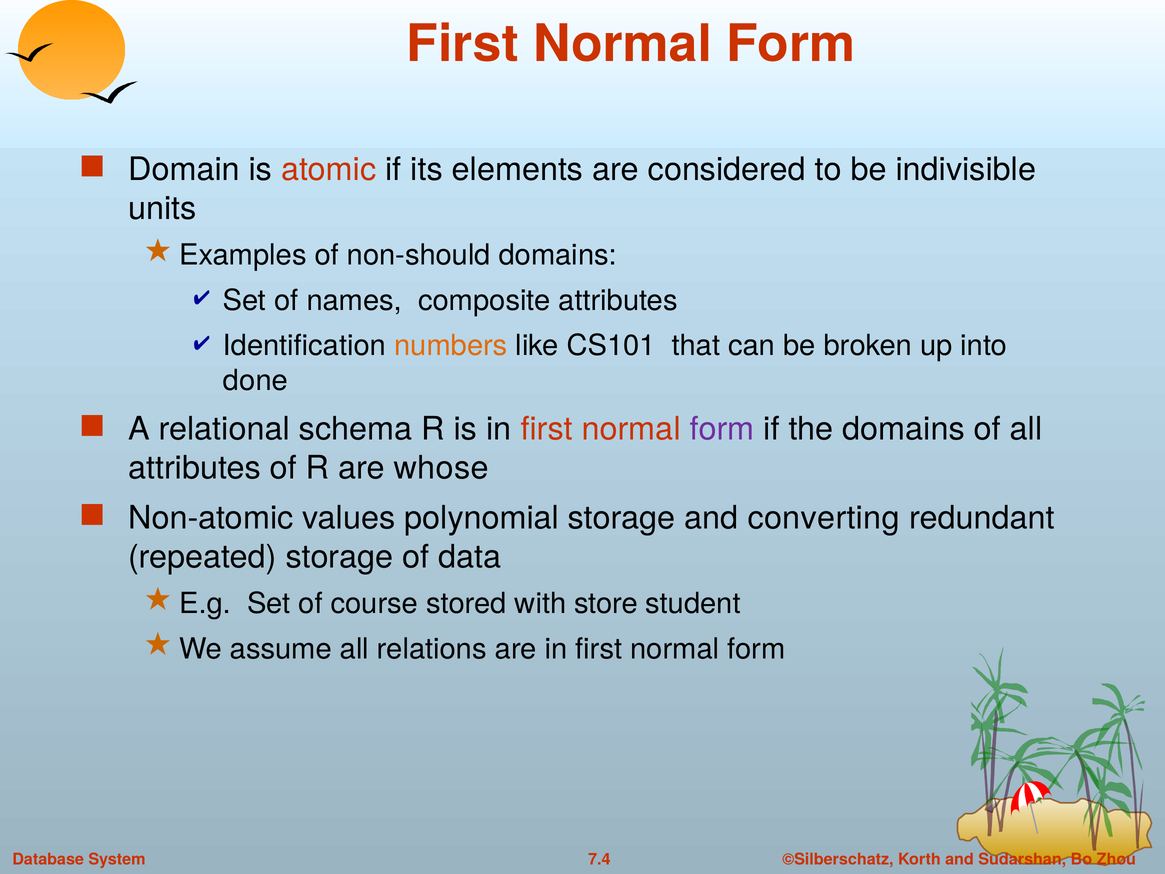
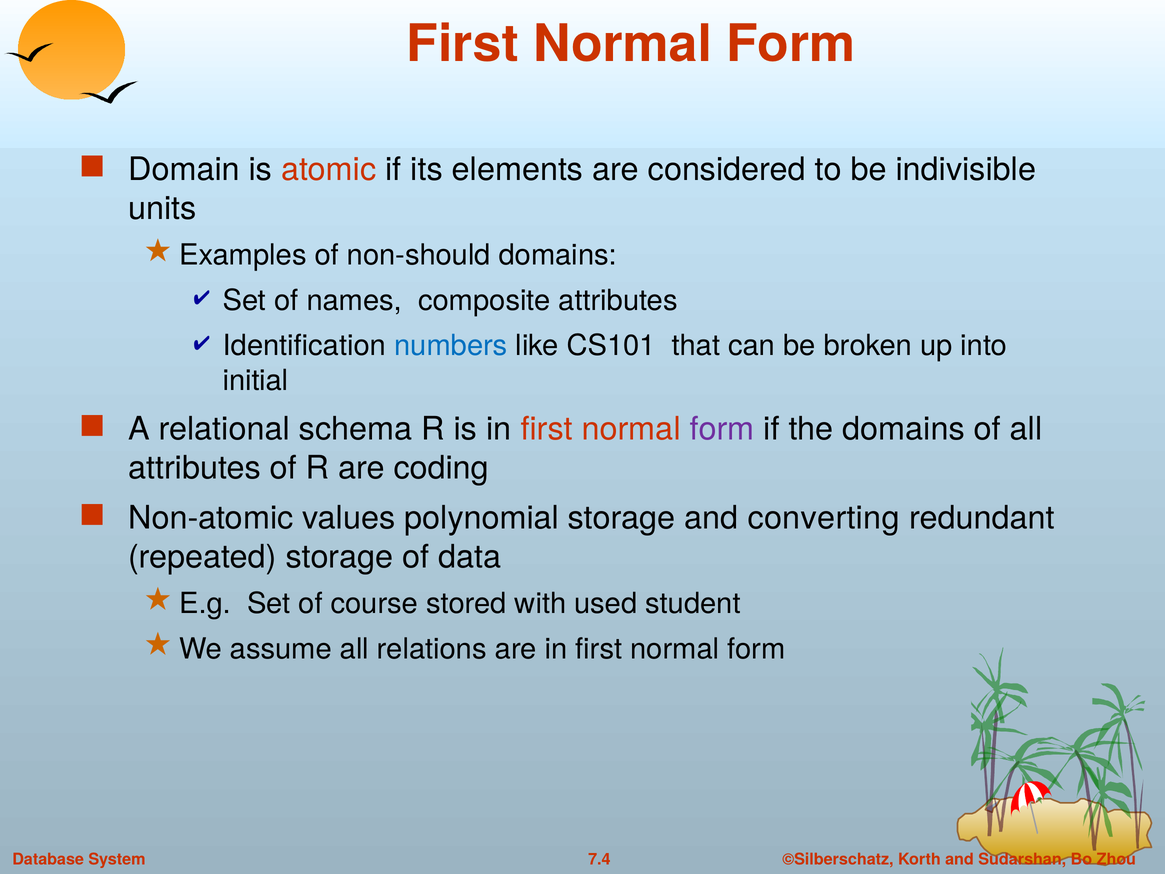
numbers colour: orange -> blue
done: done -> initial
whose: whose -> coding
store: store -> used
